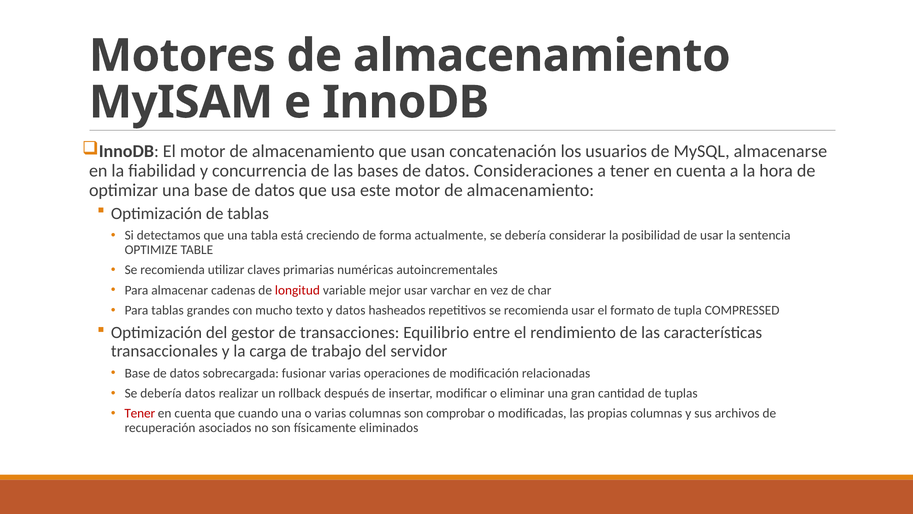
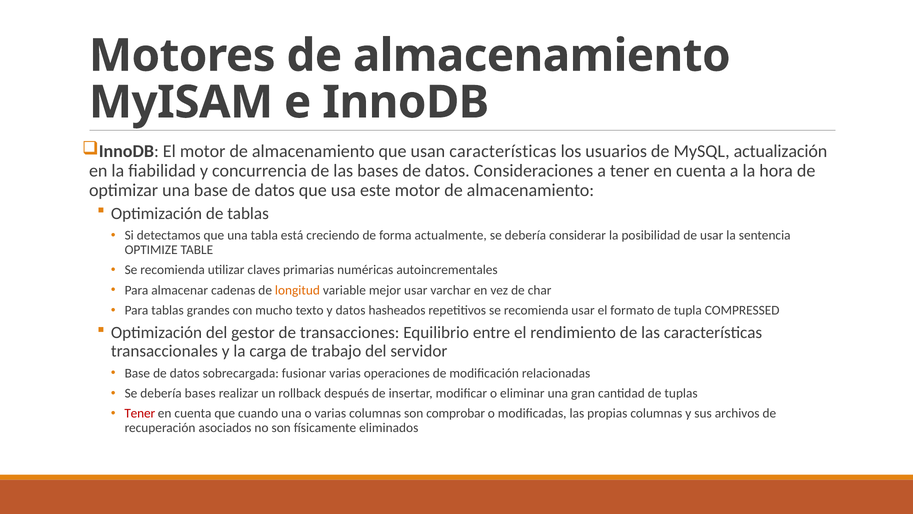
usan concatenación: concatenación -> características
almacenarse: almacenarse -> actualización
longitud colour: red -> orange
debería datos: datos -> bases
